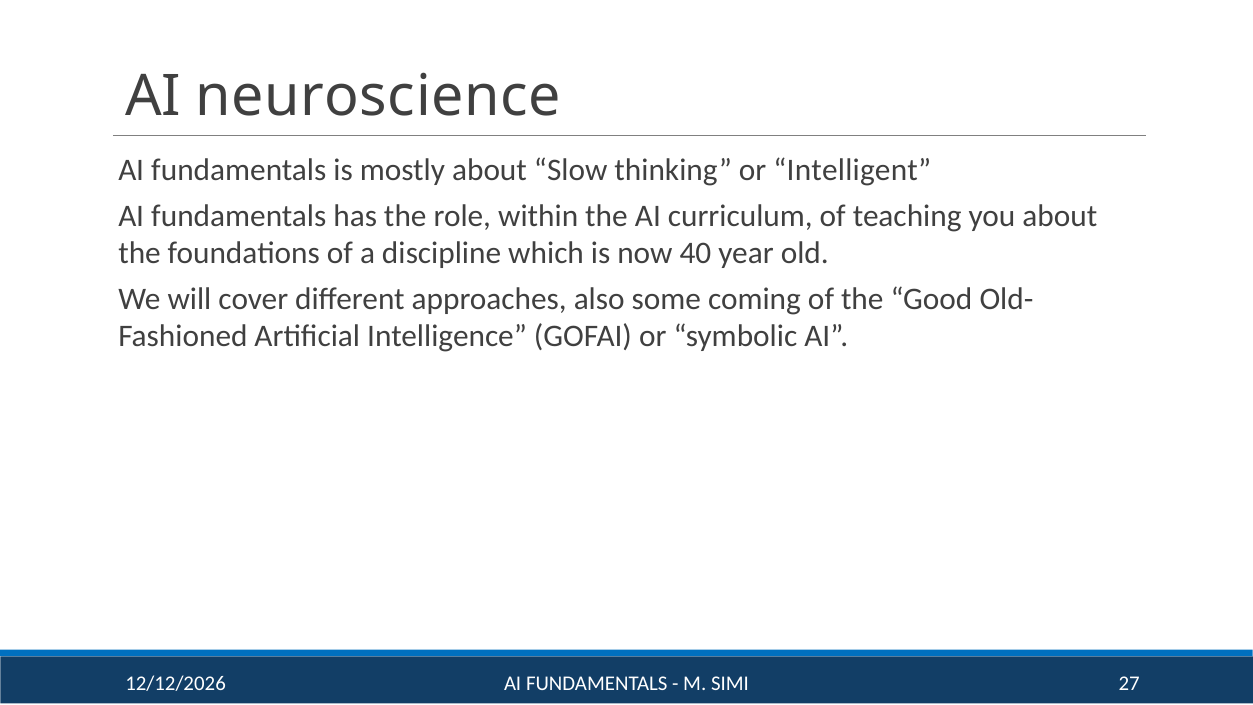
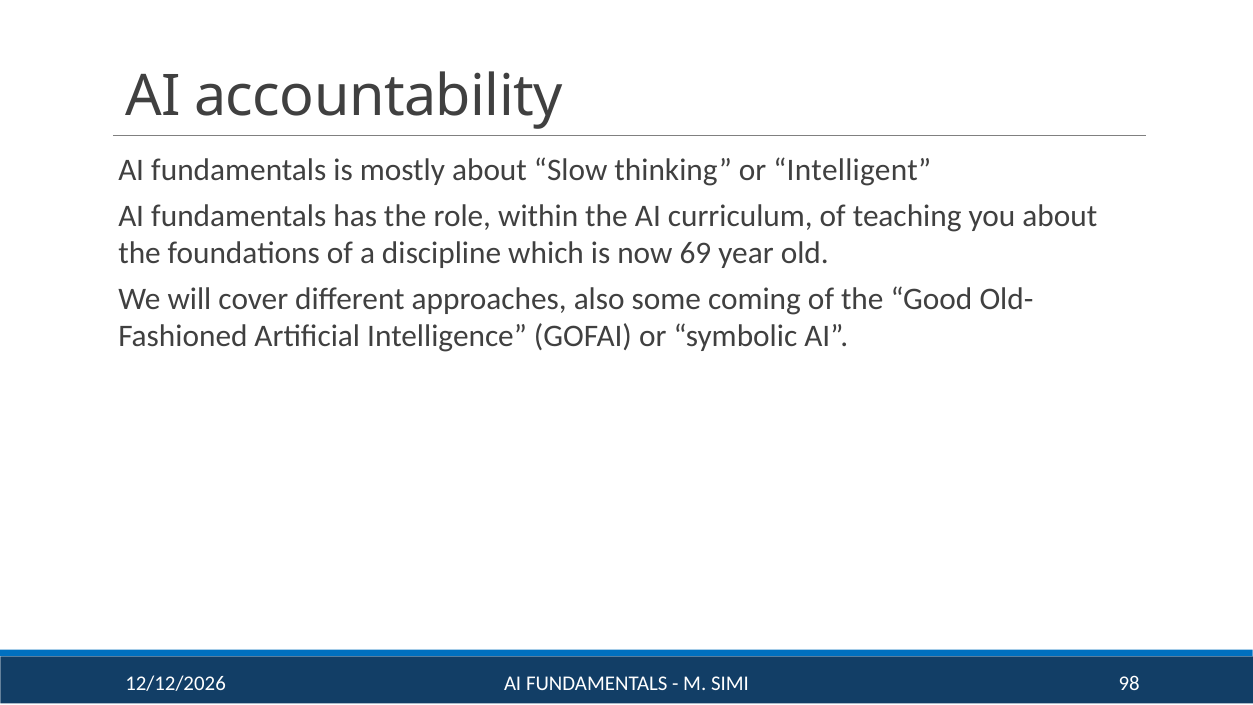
neuroscience: neuroscience -> accountability
40: 40 -> 69
27: 27 -> 98
